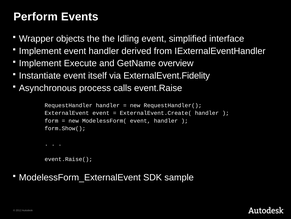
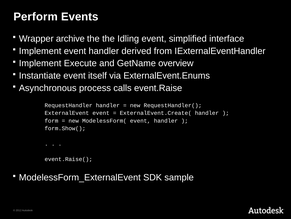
objects: objects -> archive
ExternalEvent.Fidelity: ExternalEvent.Fidelity -> ExternalEvent.Enums
